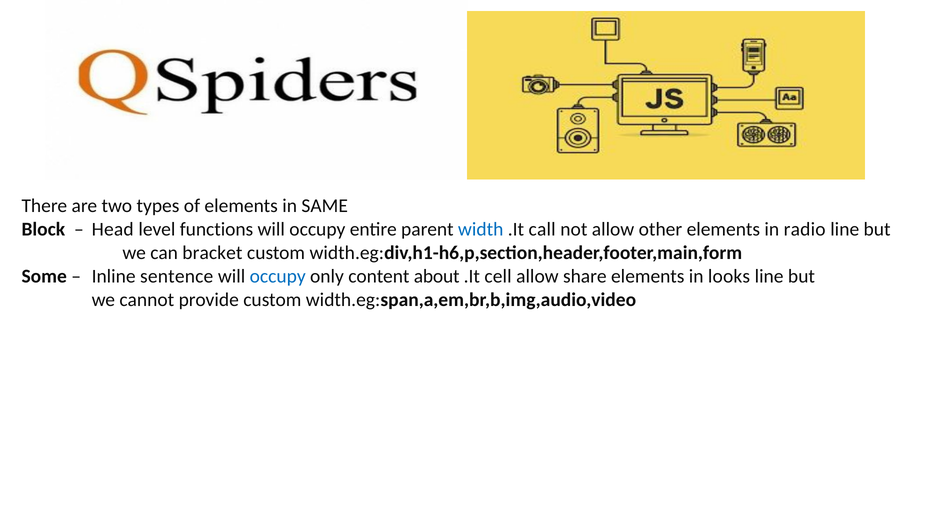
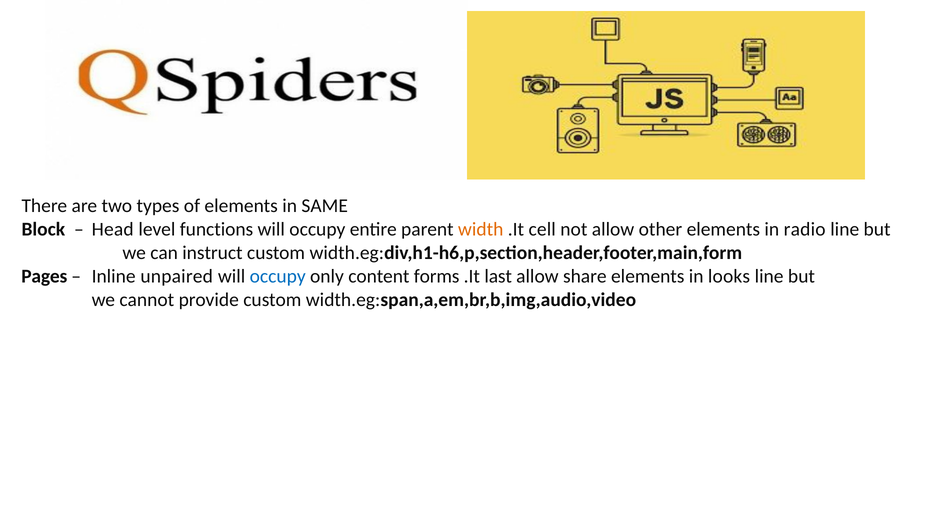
width colour: blue -> orange
call: call -> cell
bracket: bracket -> instruct
Some: Some -> Pages
sentence: sentence -> unpaired
about: about -> forms
cell: cell -> last
